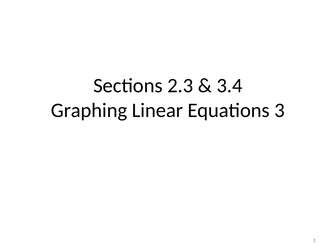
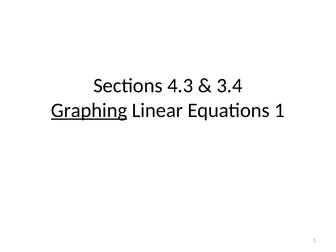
2.3: 2.3 -> 4.3
Graphing underline: none -> present
Equations 3: 3 -> 1
